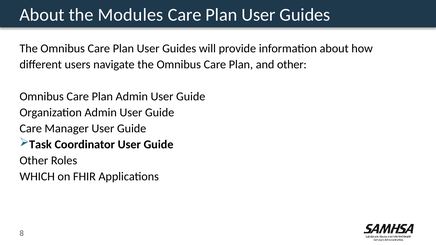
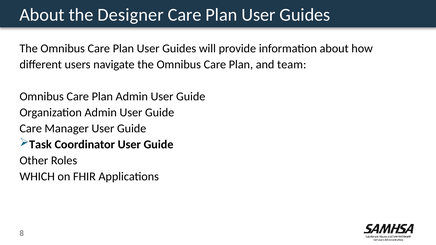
Modules: Modules -> Designer
and other: other -> team
